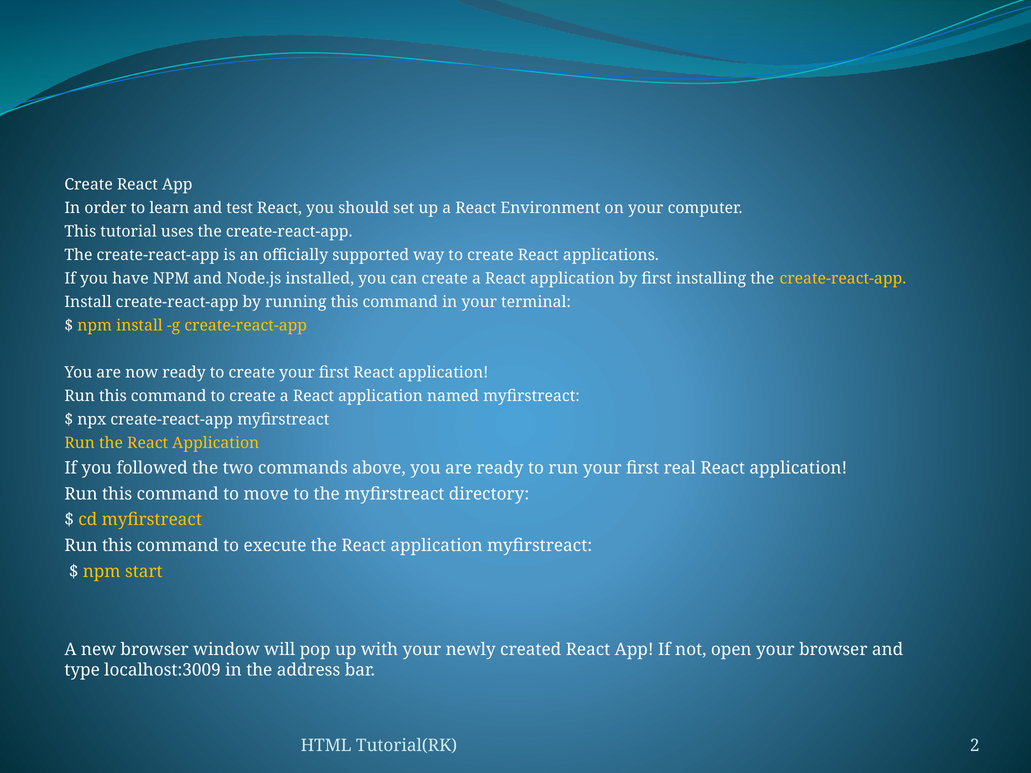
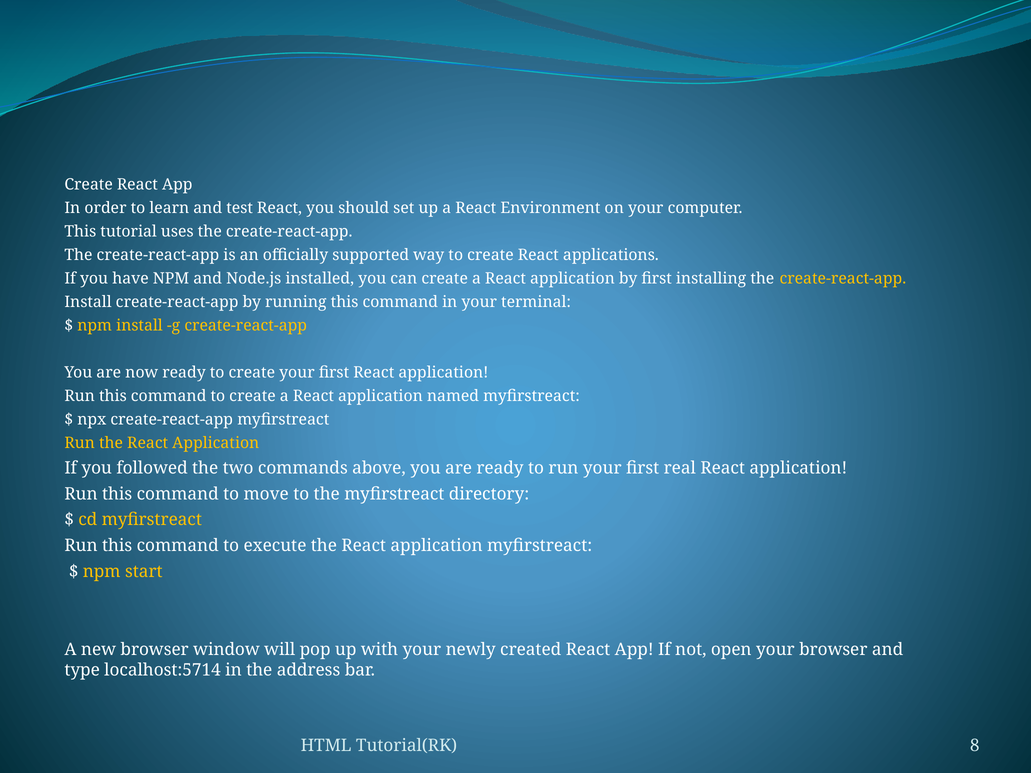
localhost:3009: localhost:3009 -> localhost:5714
2: 2 -> 8
